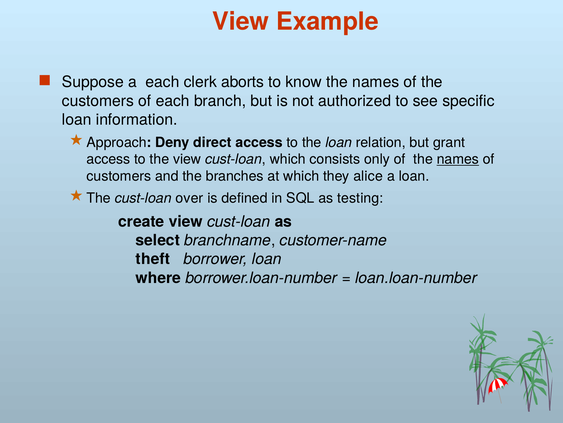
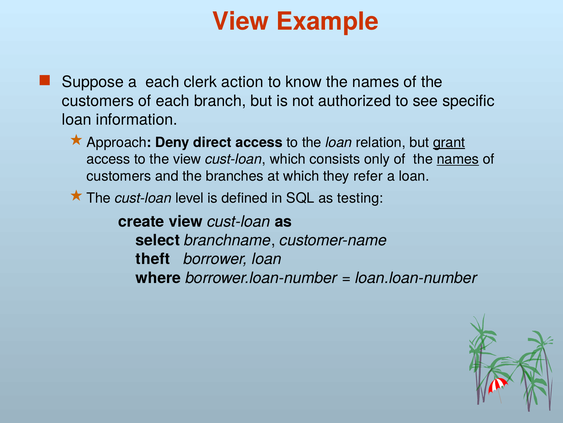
aborts: aborts -> action
grant underline: none -> present
alice: alice -> refer
over: over -> level
